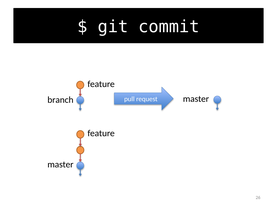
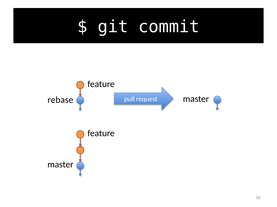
branch: branch -> rebase
